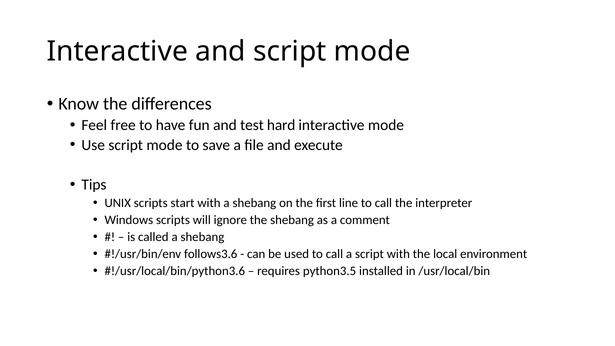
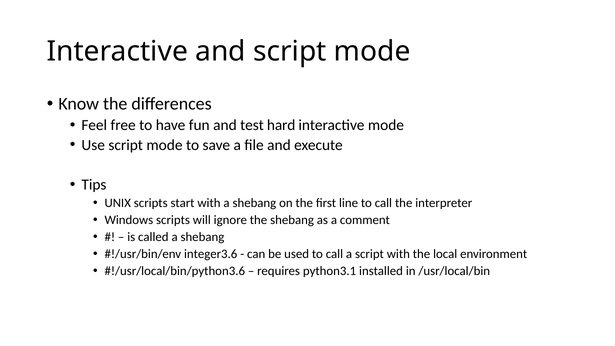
follows3.6: follows3.6 -> integer3.6
python3.5: python3.5 -> python3.1
